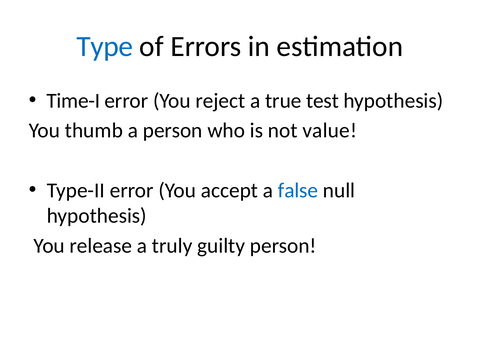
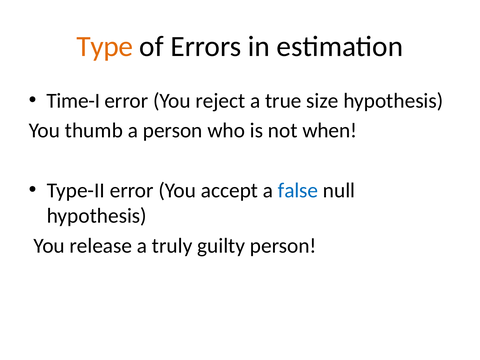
Type colour: blue -> orange
test: test -> size
value: value -> when
